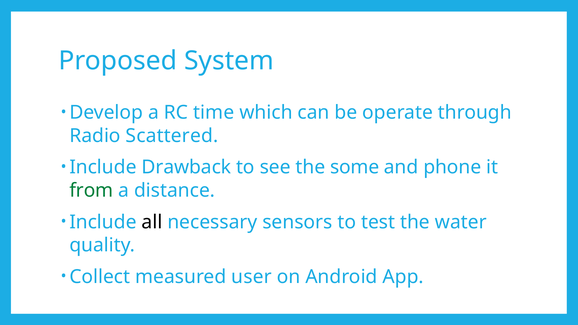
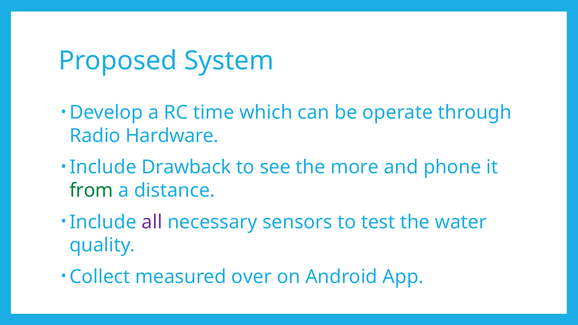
Scattered: Scattered -> Hardware
some: some -> more
all colour: black -> purple
user: user -> over
